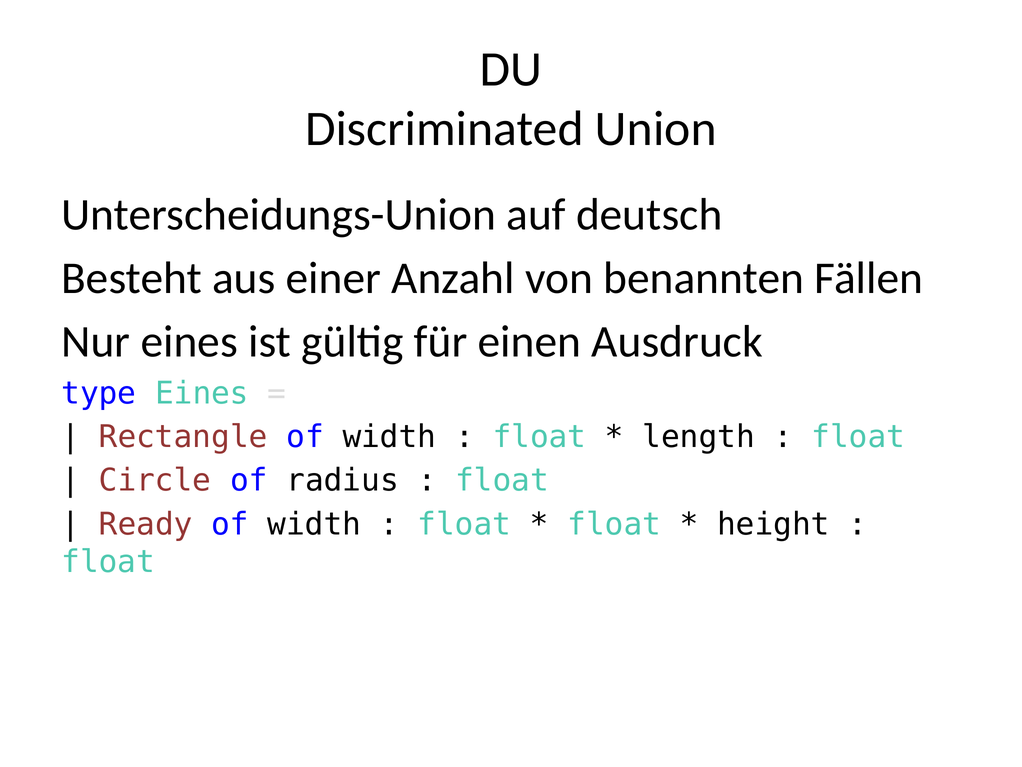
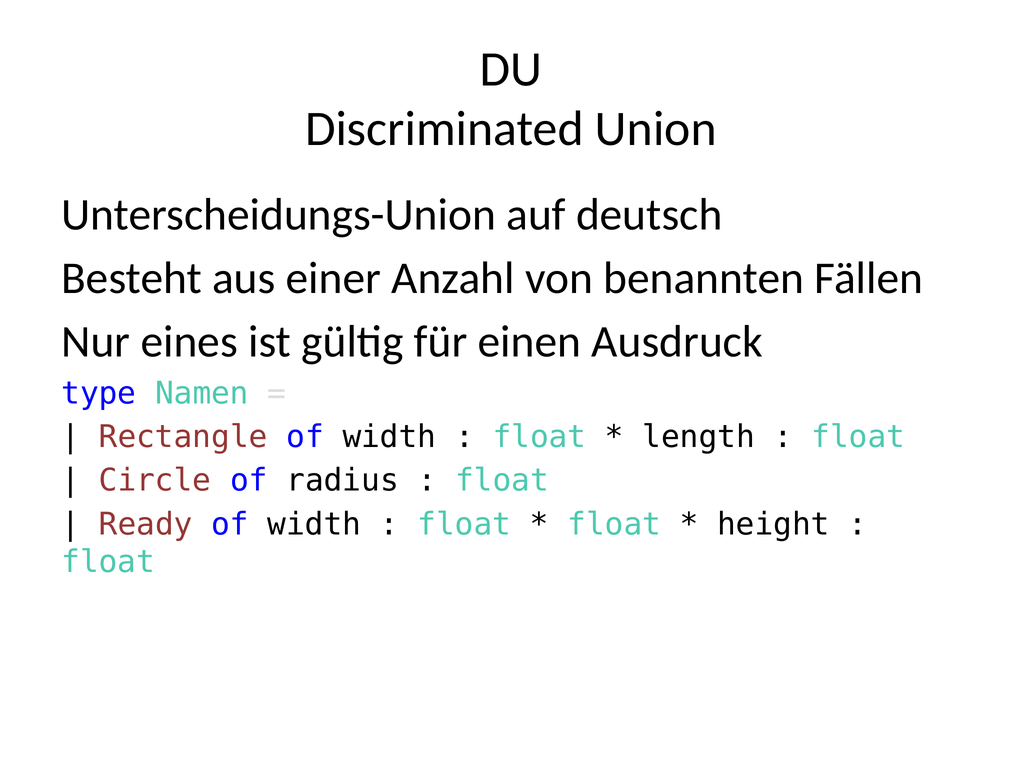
type Eines: Eines -> Namen
